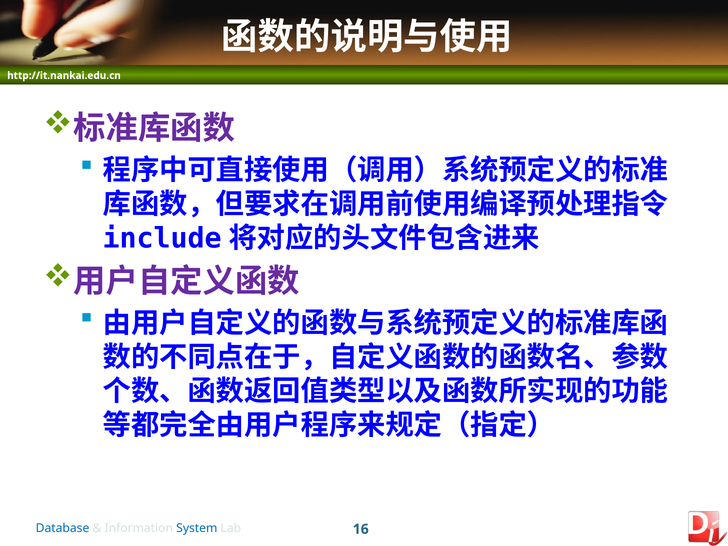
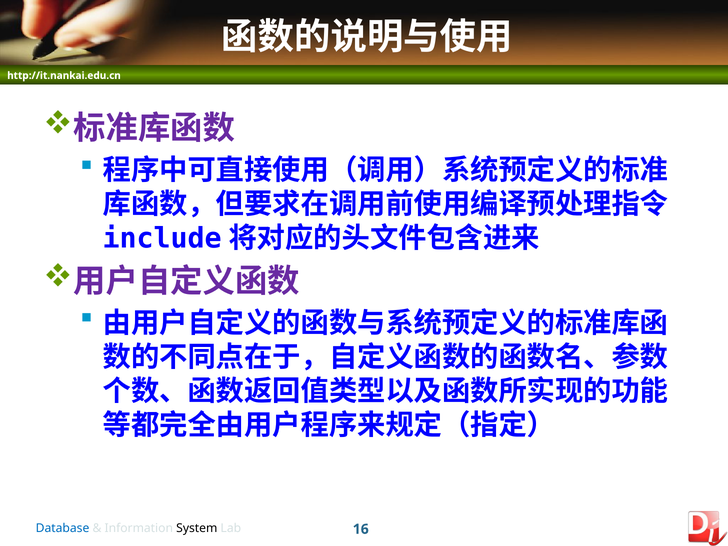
System colour: blue -> black
